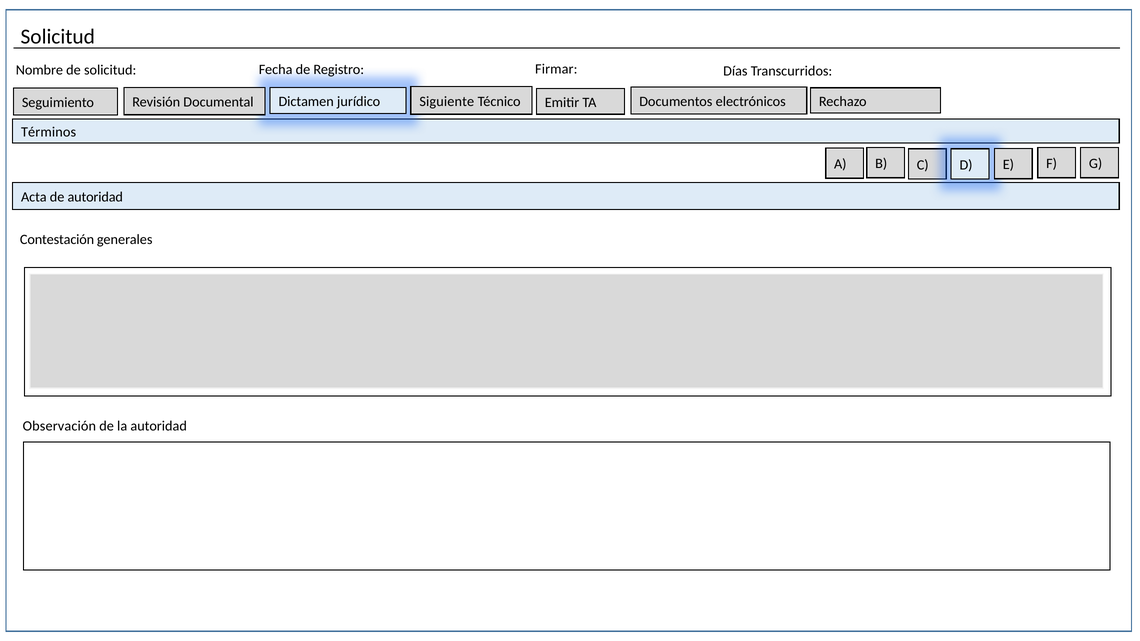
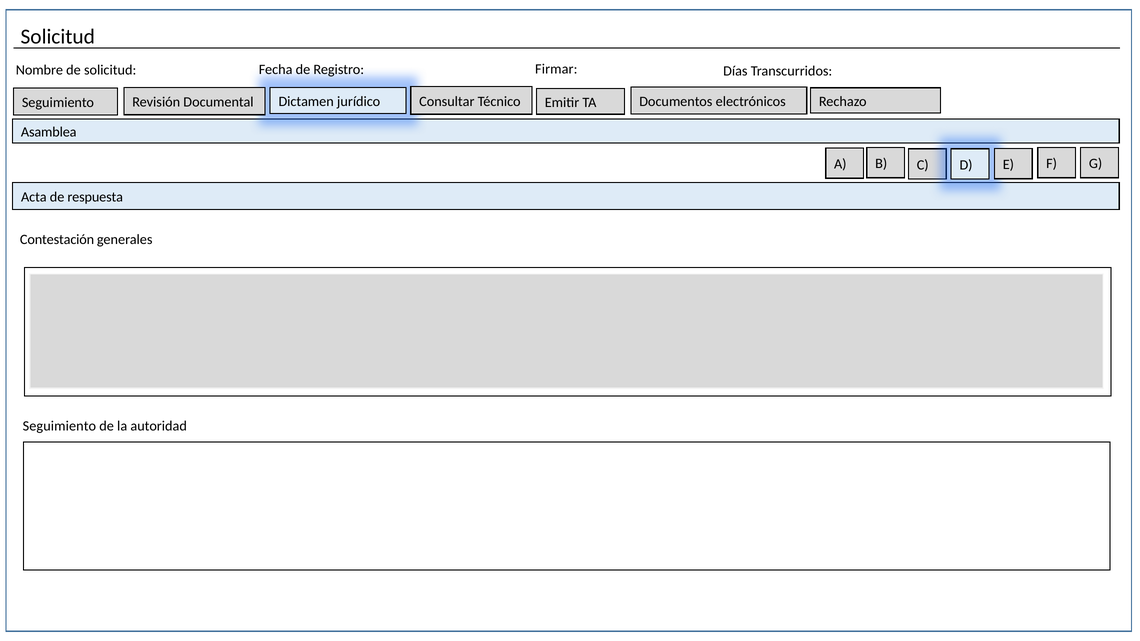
Siguiente: Siguiente -> Consultar
Términos: Términos -> Asamblea
de autoridad: autoridad -> respuesta
Observación at (59, 426): Observación -> Seguimiento
